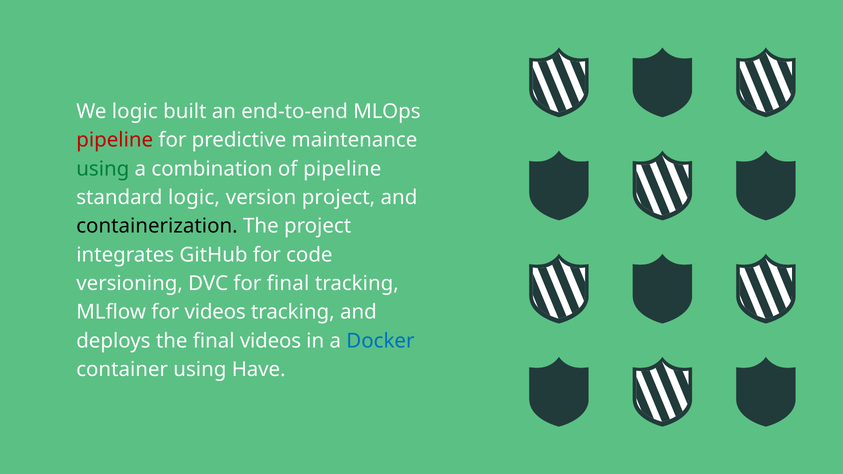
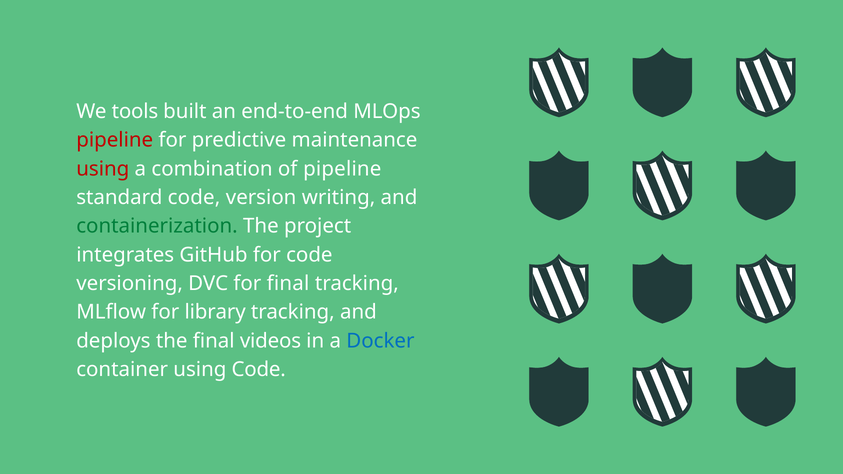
We logic: logic -> tools
using at (103, 169) colour: green -> red
standard logic: logic -> code
version project: project -> writing
containerization colour: black -> green
for videos: videos -> library
using Have: Have -> Code
